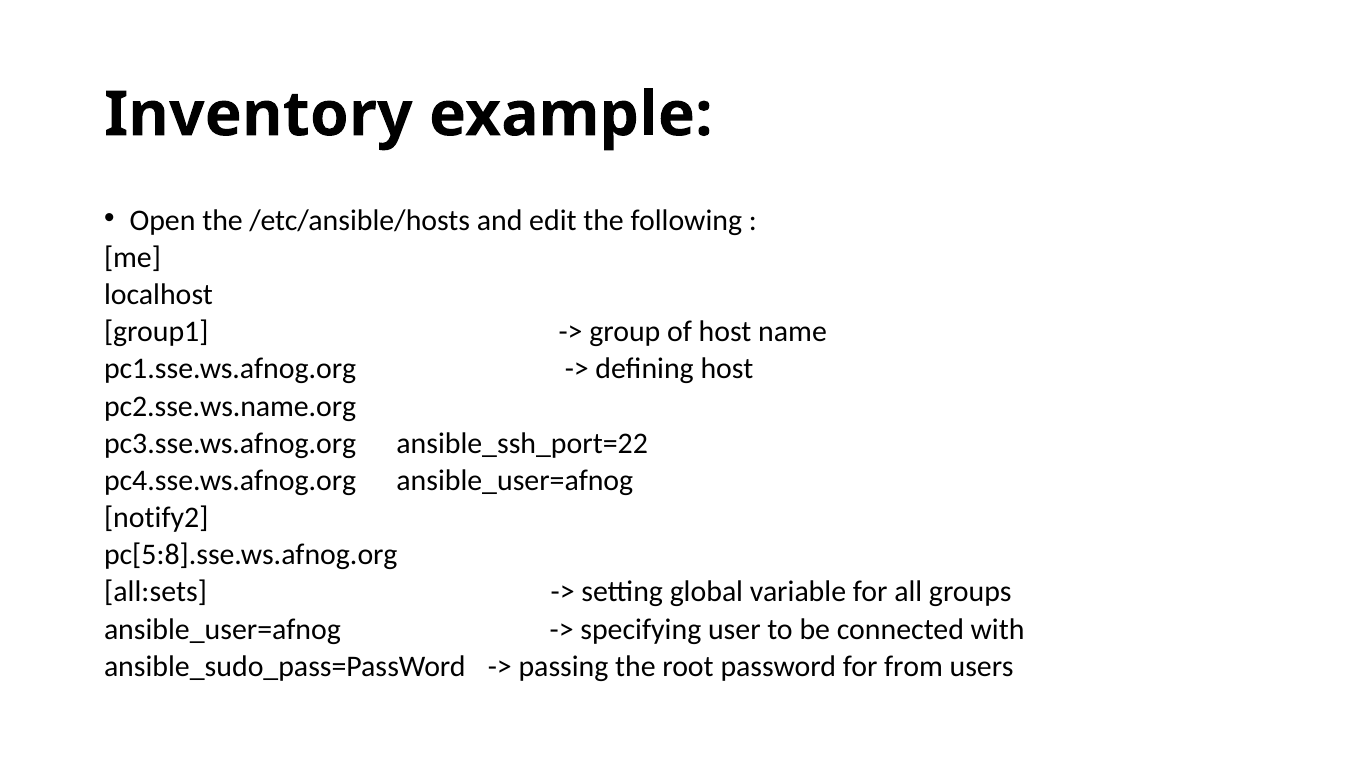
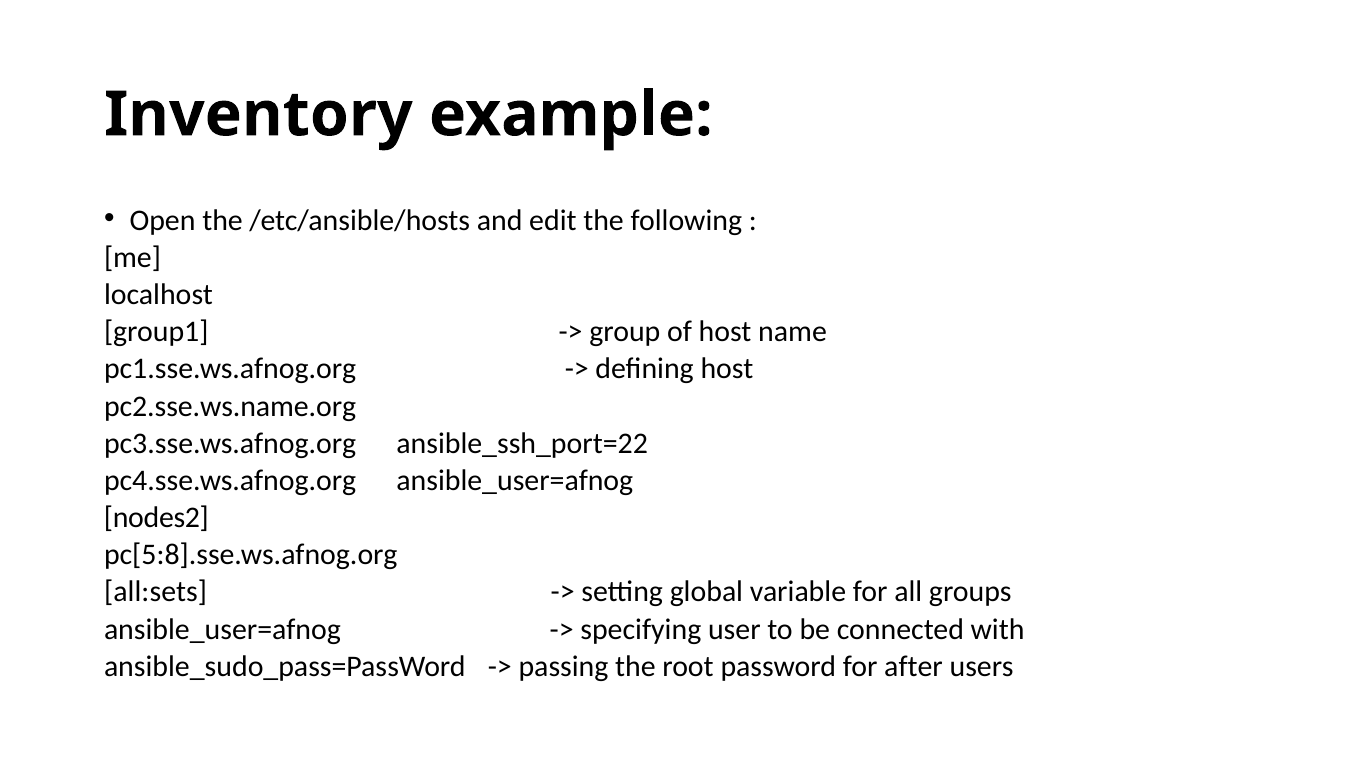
notify2: notify2 -> nodes2
from: from -> after
